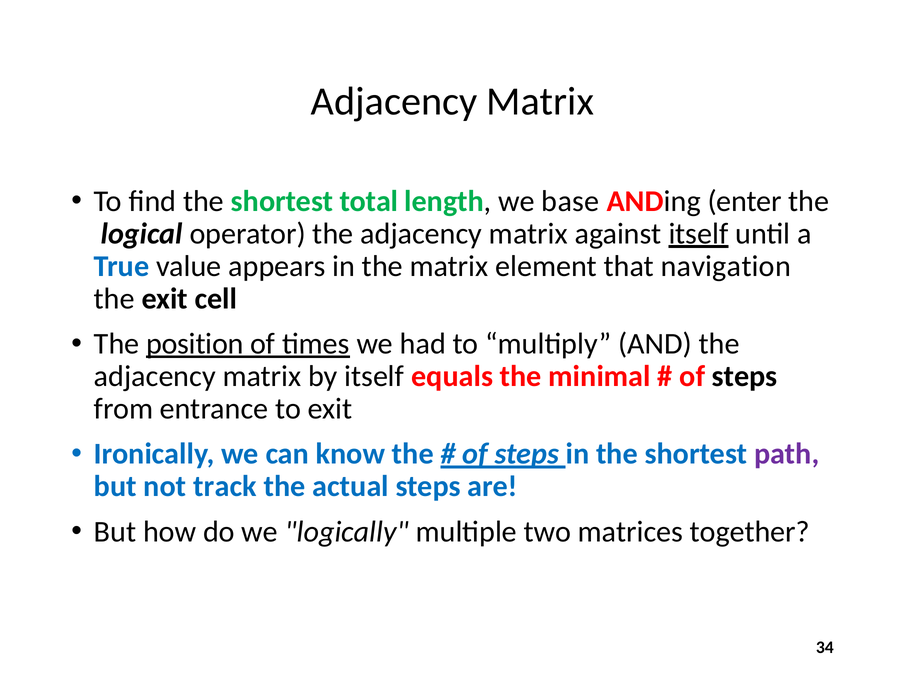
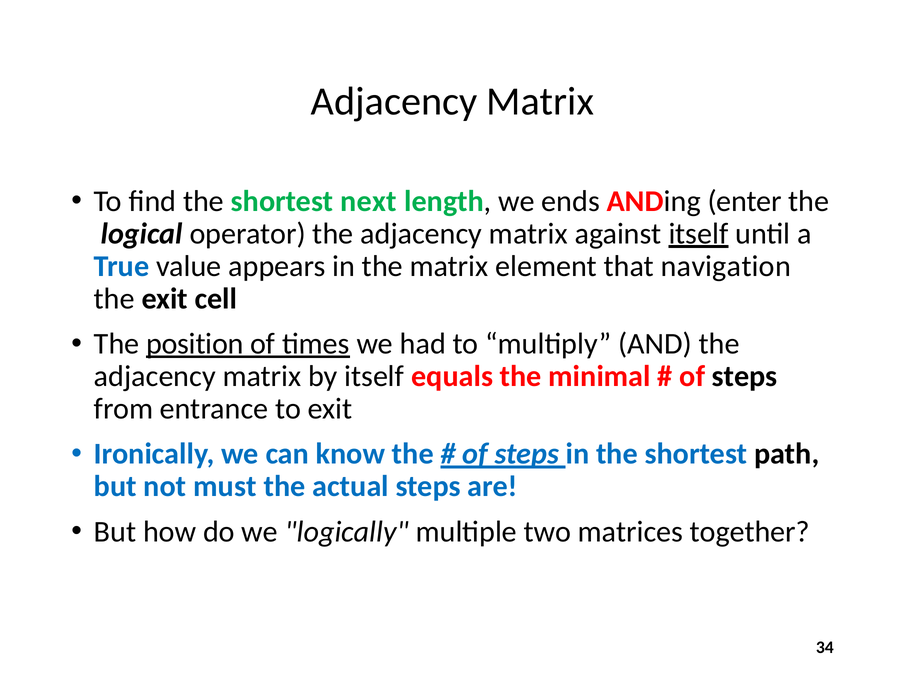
total: total -> next
base: base -> ends
path colour: purple -> black
track: track -> must
